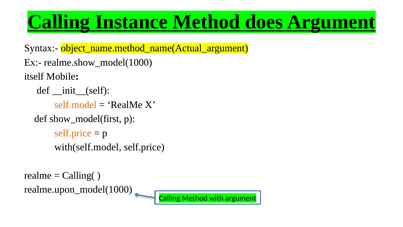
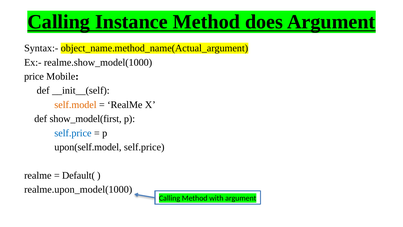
itself: itself -> price
self.price at (73, 133) colour: orange -> blue
with(self.model: with(self.model -> upon(self.model
Calling(: Calling( -> Default(
